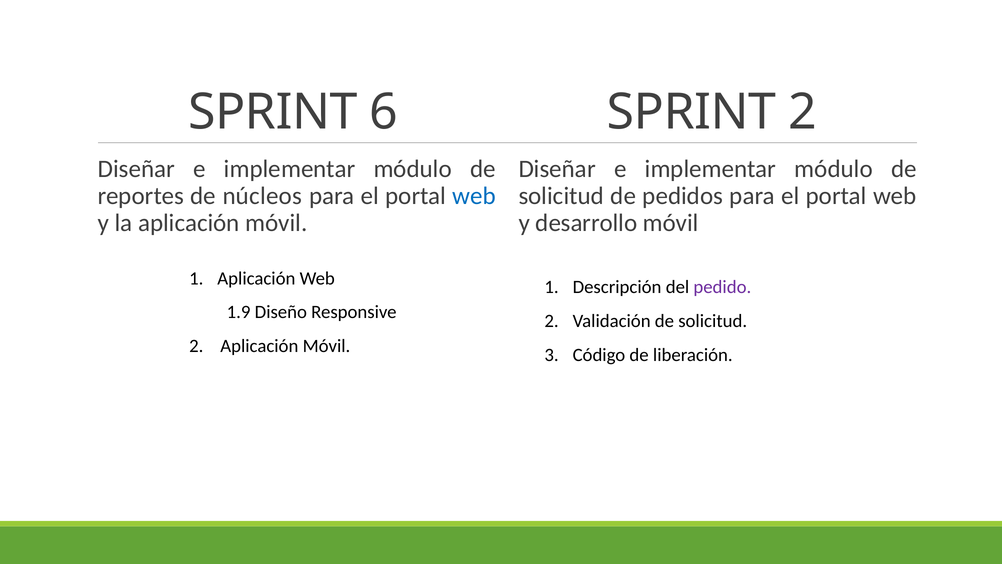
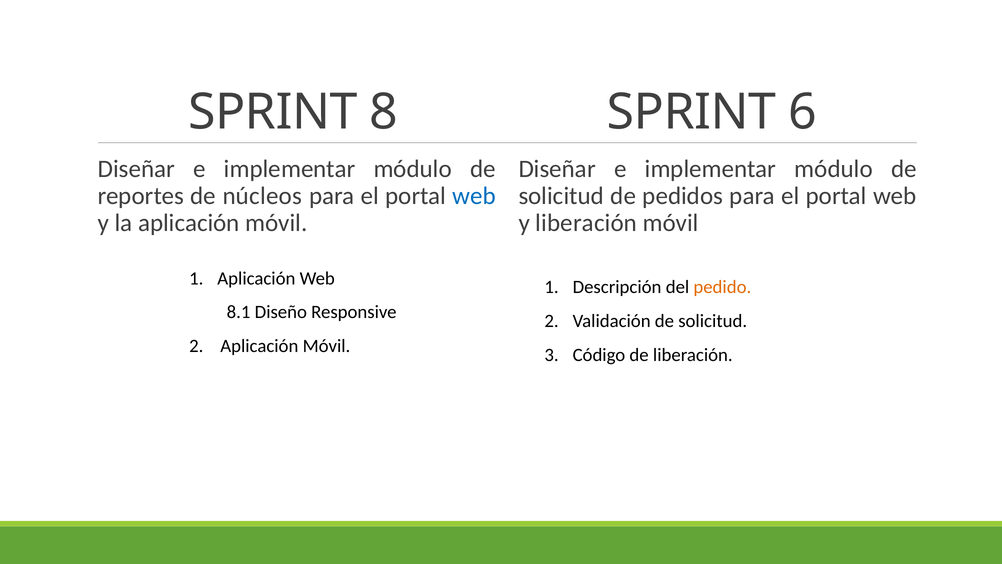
6: 6 -> 8
SPRINT 2: 2 -> 6
y desarrollo: desarrollo -> liberación
pedido colour: purple -> orange
1.9: 1.9 -> 8.1
